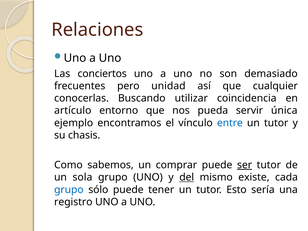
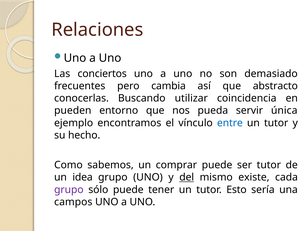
unidad: unidad -> cambia
cualquier: cualquier -> abstracto
artículo: artículo -> pueden
chasis: chasis -> hecho
ser underline: present -> none
sola: sola -> idea
grupo at (69, 190) colour: blue -> purple
registro: registro -> campos
